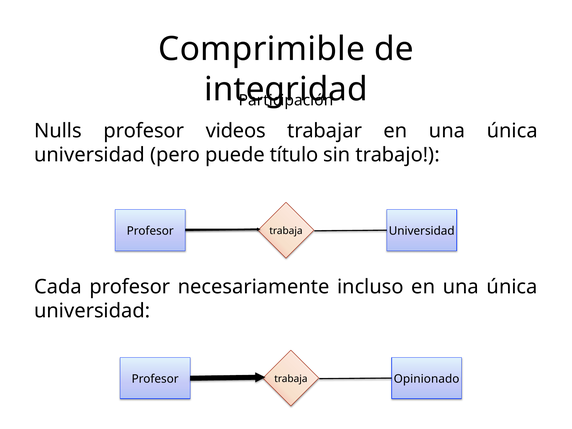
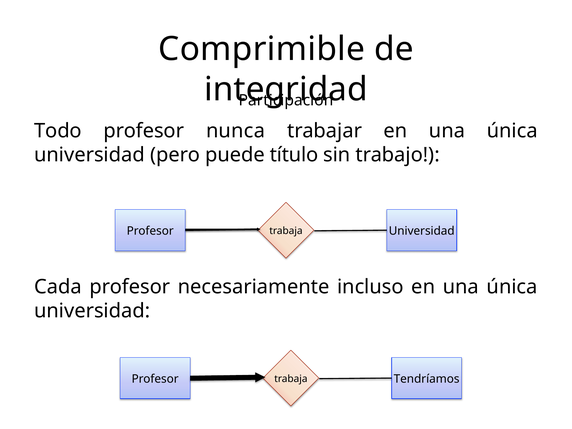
Nulls: Nulls -> Todo
videos: videos -> nunca
Opinionado: Opinionado -> Tendríamos
